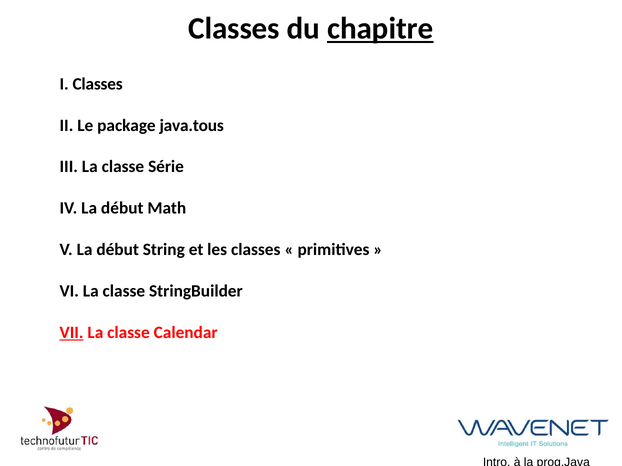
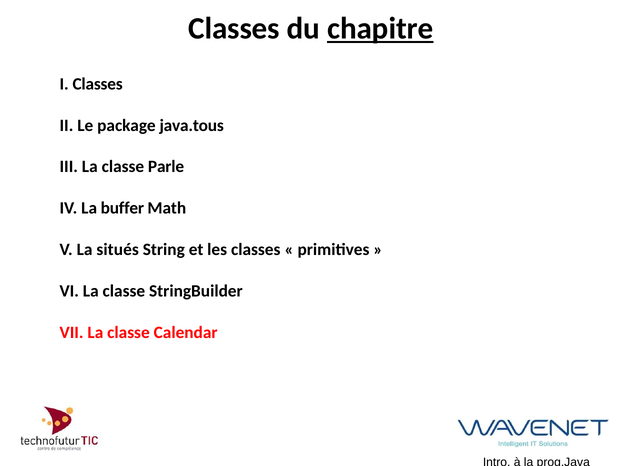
Série: Série -> Parle
IV La début: début -> buffer
V La début: début -> situés
VII underline: present -> none
